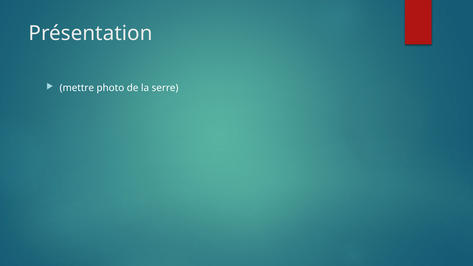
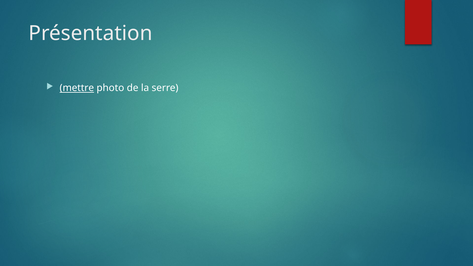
mettre underline: none -> present
